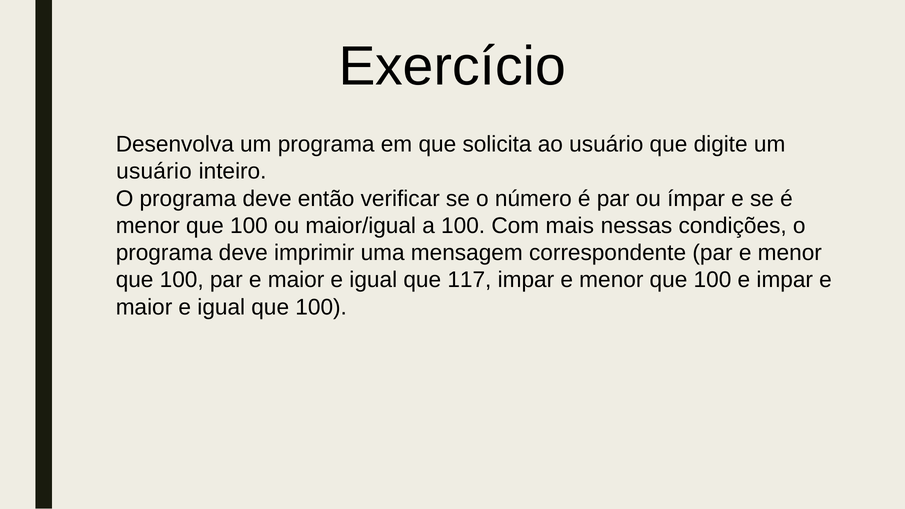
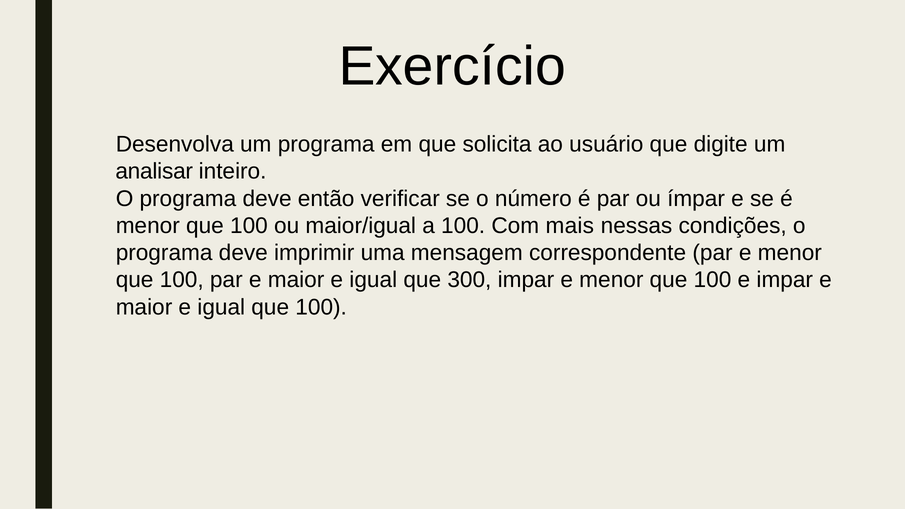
usuário at (154, 171): usuário -> analisar
117: 117 -> 300
